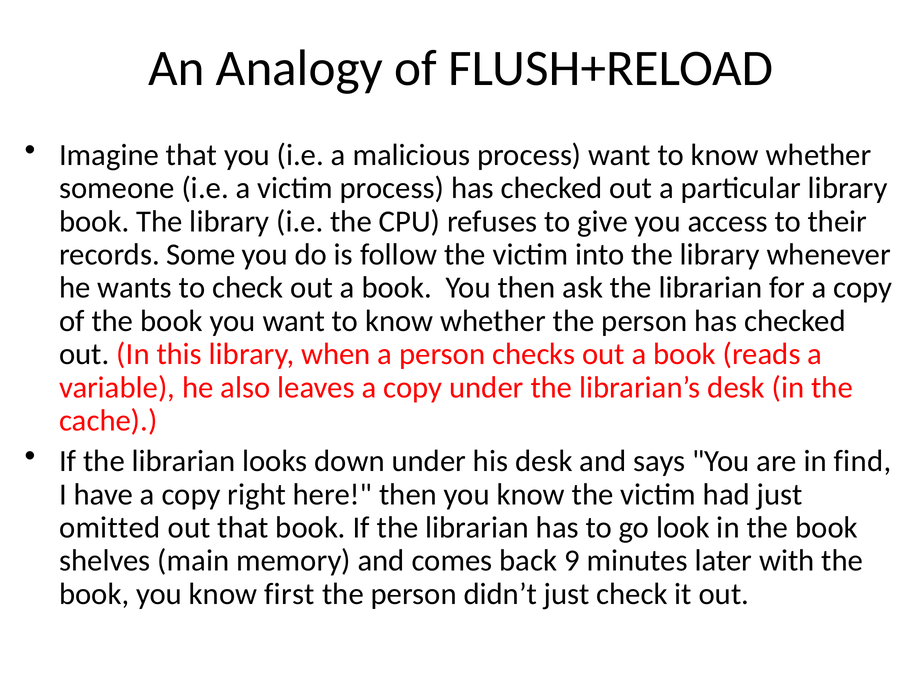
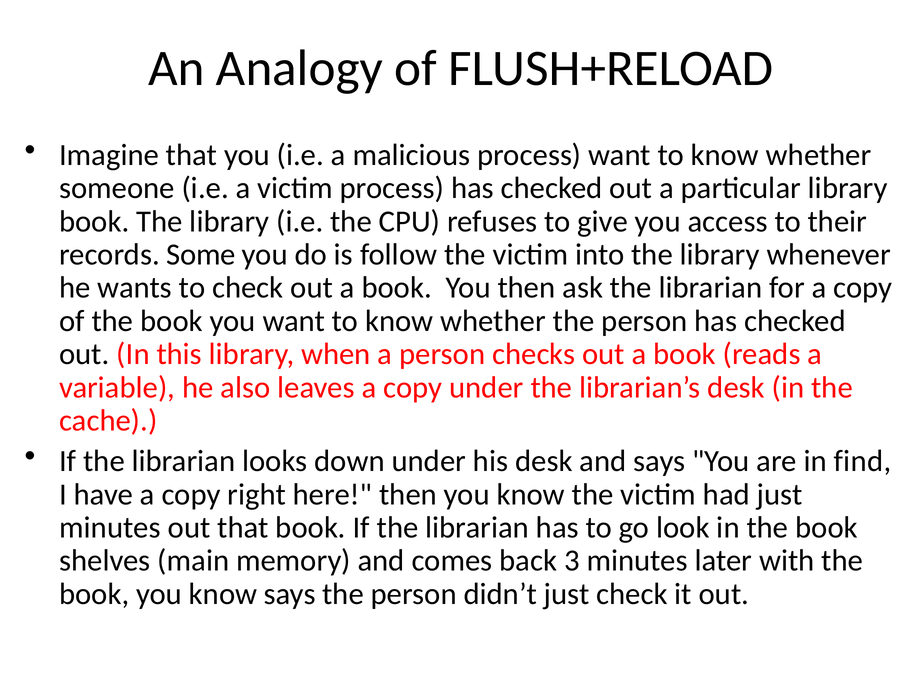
omitted at (110, 527): omitted -> minutes
9: 9 -> 3
know first: first -> says
